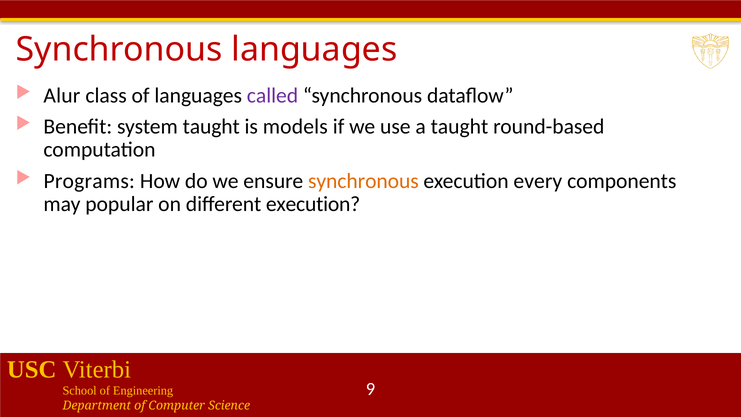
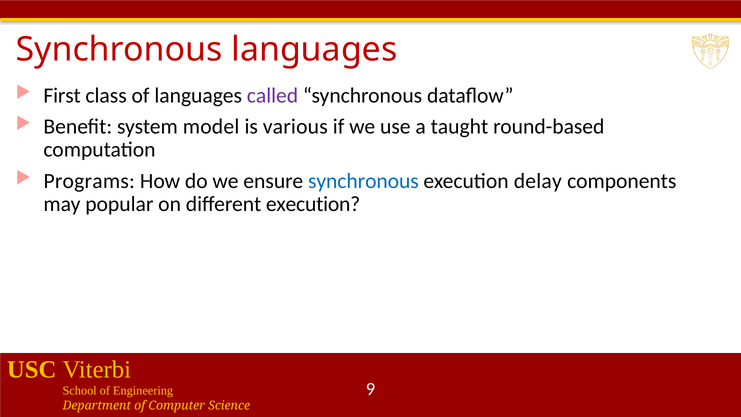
Alur: Alur -> First
system taught: taught -> model
models: models -> various
synchronous at (363, 181) colour: orange -> blue
every: every -> delay
